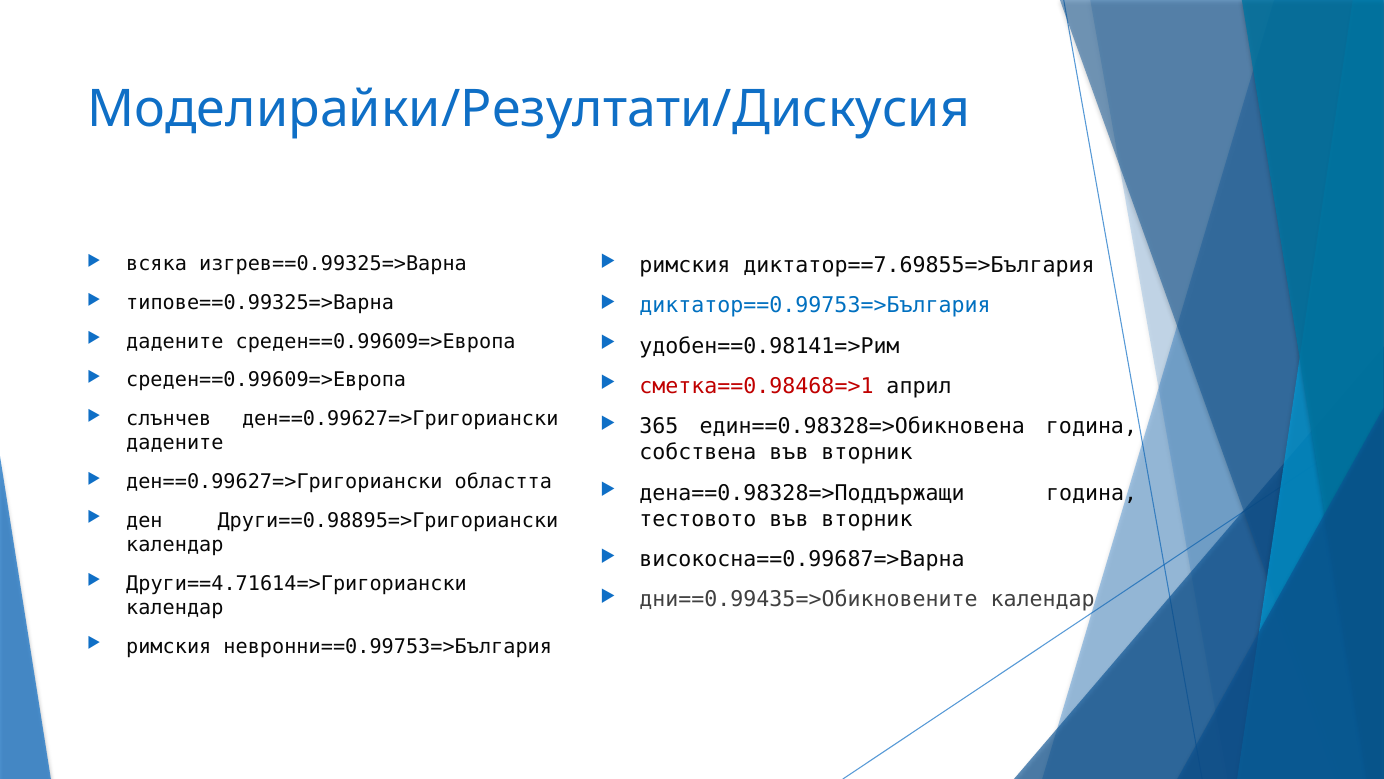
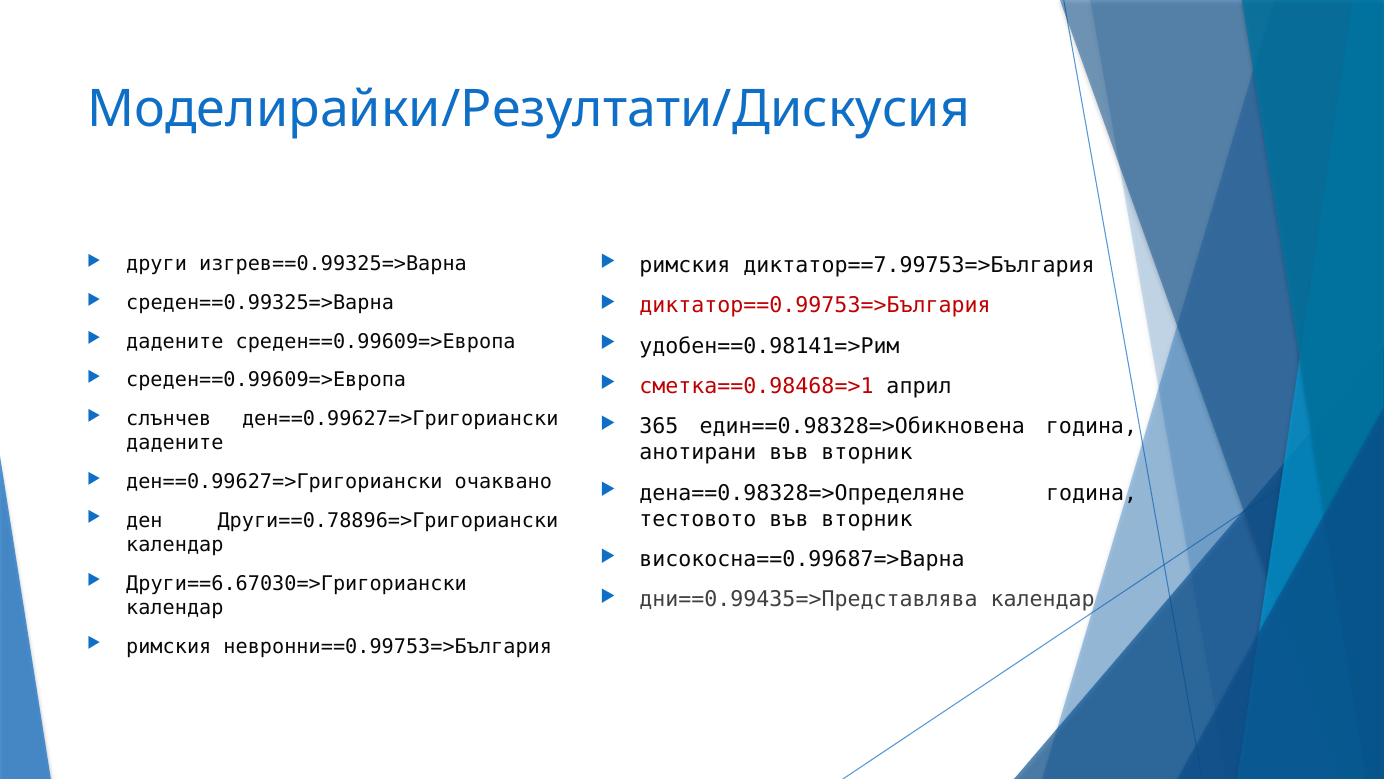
всяка: всяка -> други
диктатор==7.69855=>България: диктатор==7.69855=>България -> диктатор==7.99753=>България
типове==0.99325=>Варна: типове==0.99325=>Варна -> среден==0.99325=>Варна
диктатор==0.99753=>България colour: blue -> red
собствена: собствена -> анотирани
областта: областта -> очаквано
дена==0.98328=>Поддържащи: дена==0.98328=>Поддържащи -> дена==0.98328=>Определяне
Други==0.98895=>Григориански: Други==0.98895=>Григориански -> Други==0.78896=>Григориански
Други==4.71614=>Григориански: Други==4.71614=>Григориански -> Други==6.67030=>Григориански
дни==0.99435=>Обикновените: дни==0.99435=>Обикновените -> дни==0.99435=>Представлява
